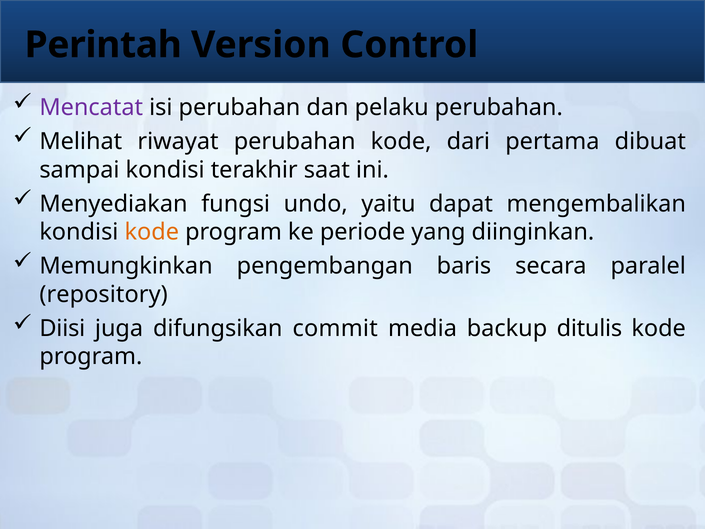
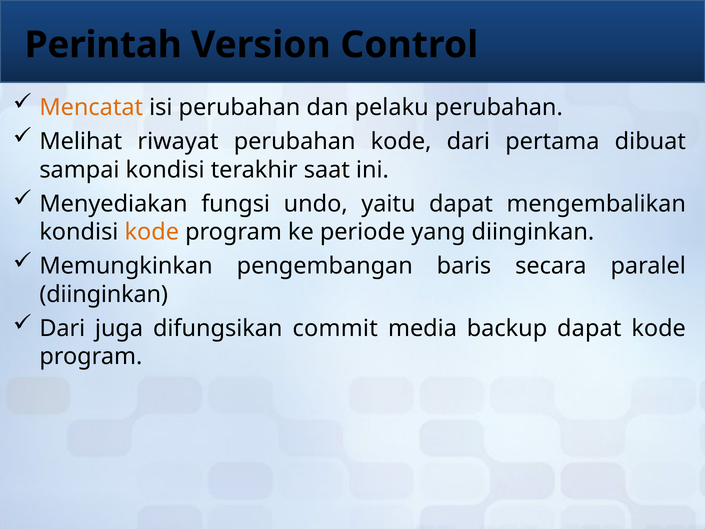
Mencatat colour: purple -> orange
repository at (104, 294): repository -> diinginkan
Diisi at (62, 328): Diisi -> Dari
backup ditulis: ditulis -> dapat
